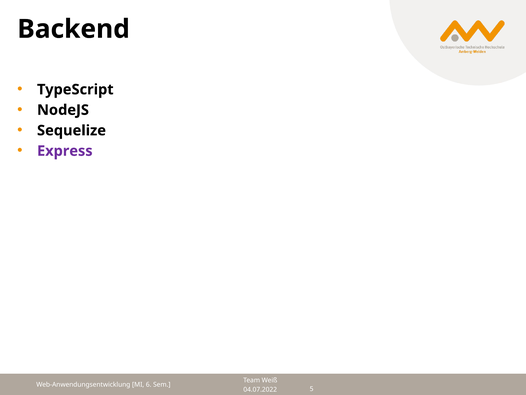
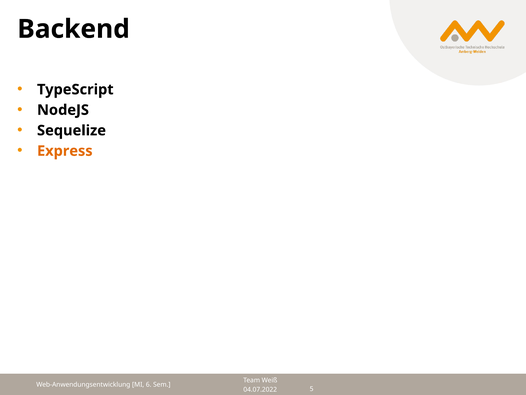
Express colour: purple -> orange
